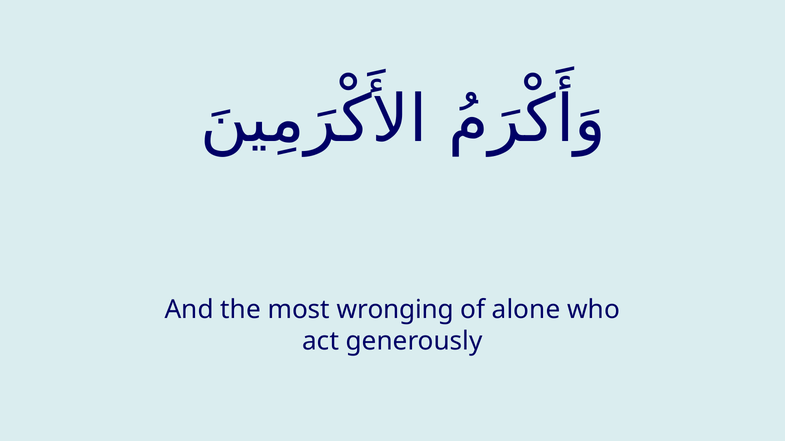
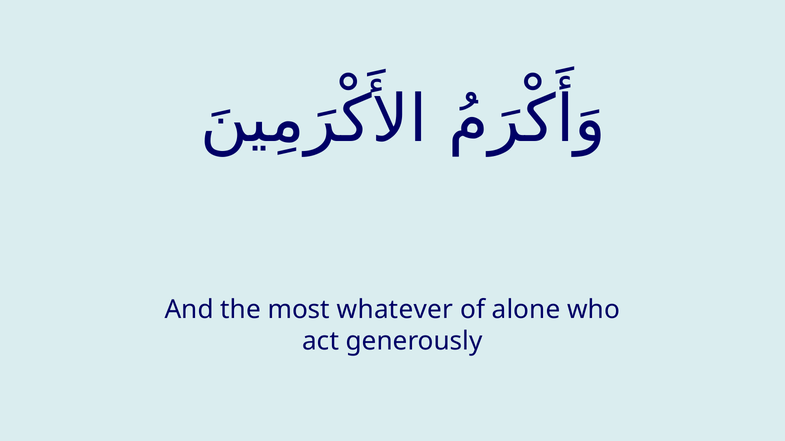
wronging: wronging -> whatever
